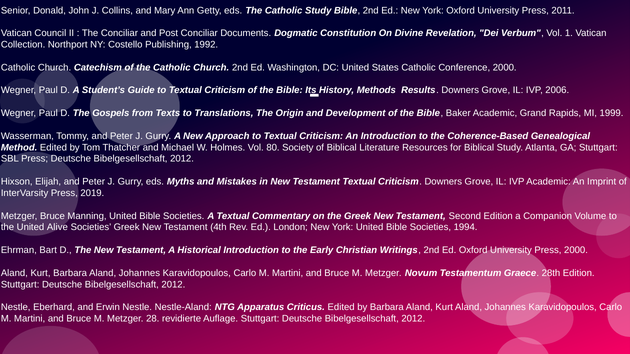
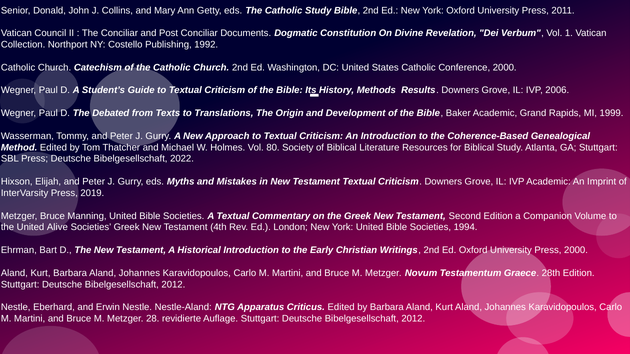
Gospels: Gospels -> Debated
Press Deutsche Bibelgesellschaft 2012: 2012 -> 2022
